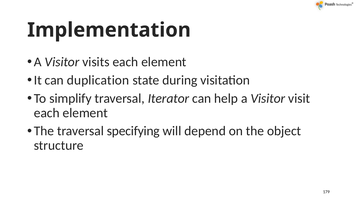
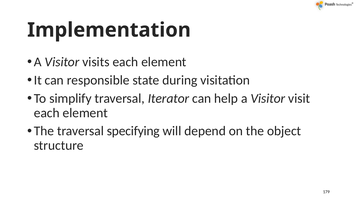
duplication: duplication -> responsible
